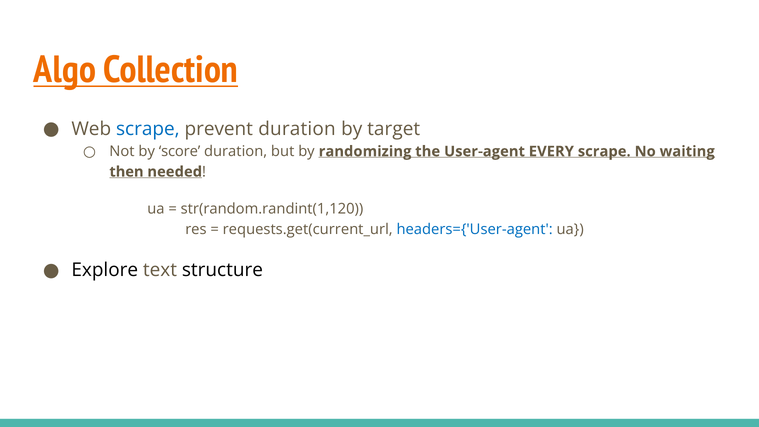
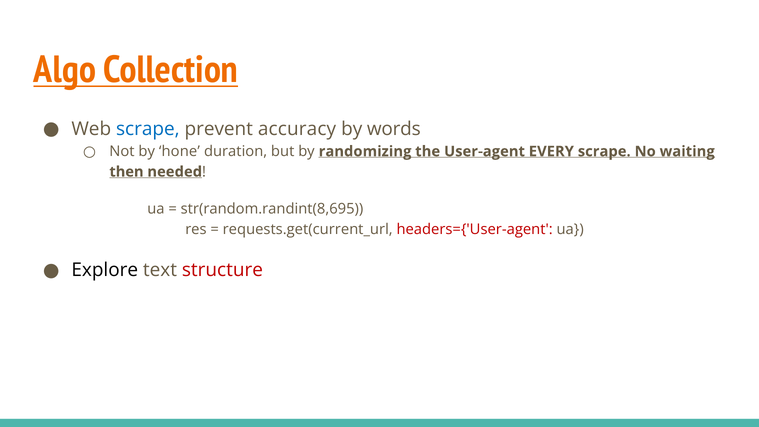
prevent duration: duration -> accuracy
target: target -> words
score: score -> hone
str(random.randint(1,120: str(random.randint(1,120 -> str(random.randint(8,695
headers={'User-agent colour: blue -> red
structure colour: black -> red
